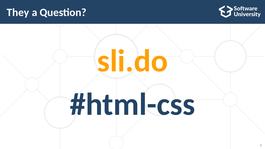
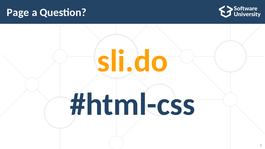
They: They -> Page
